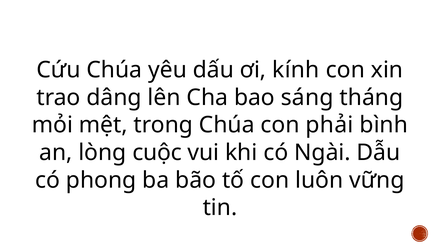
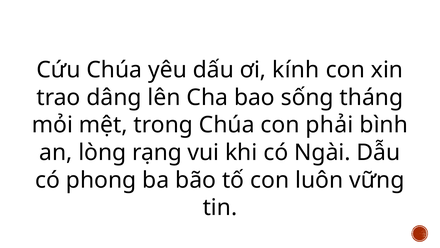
sáng: sáng -> sống
cuộc: cuộc -> rạng
